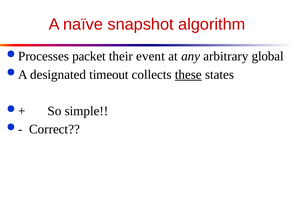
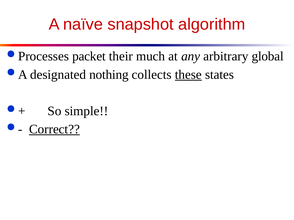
event: event -> much
timeout: timeout -> nothing
Correct underline: none -> present
